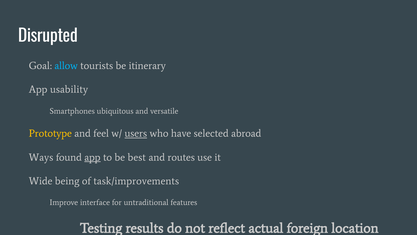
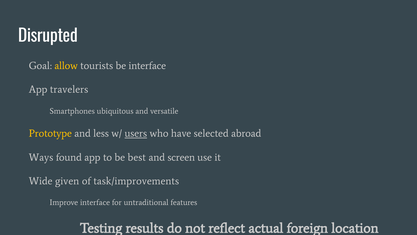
allow colour: light blue -> yellow
be itinerary: itinerary -> interface
usability: usability -> travelers
feel: feel -> less
app at (92, 157) underline: present -> none
routes: routes -> screen
being: being -> given
